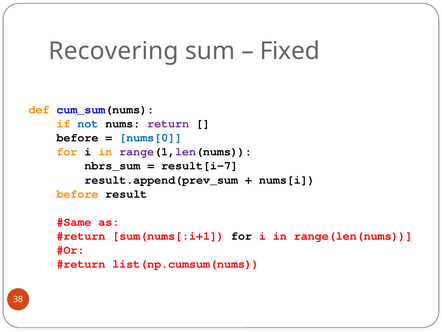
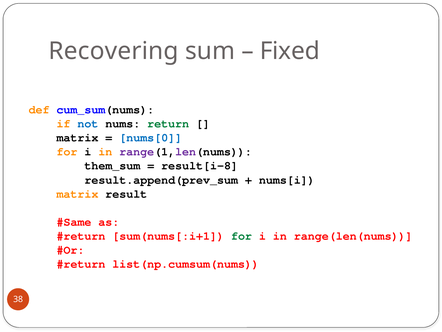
return colour: purple -> green
before at (77, 138): before -> matrix
nbrs_sum: nbrs_sum -> them_sum
result[i-7: result[i-7 -> result[i-8
before at (77, 194): before -> matrix
for at (242, 236) colour: black -> green
